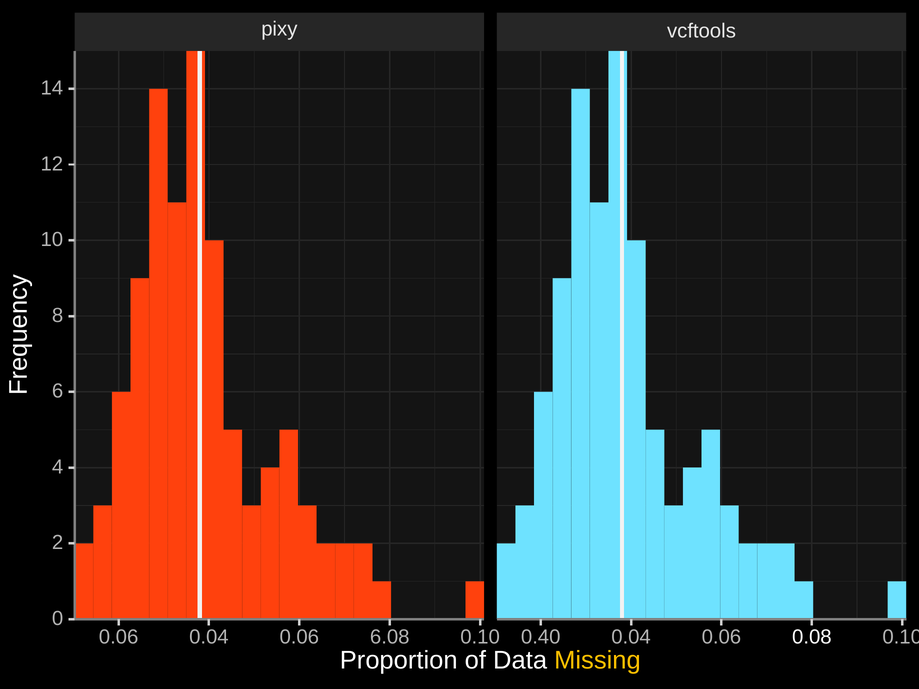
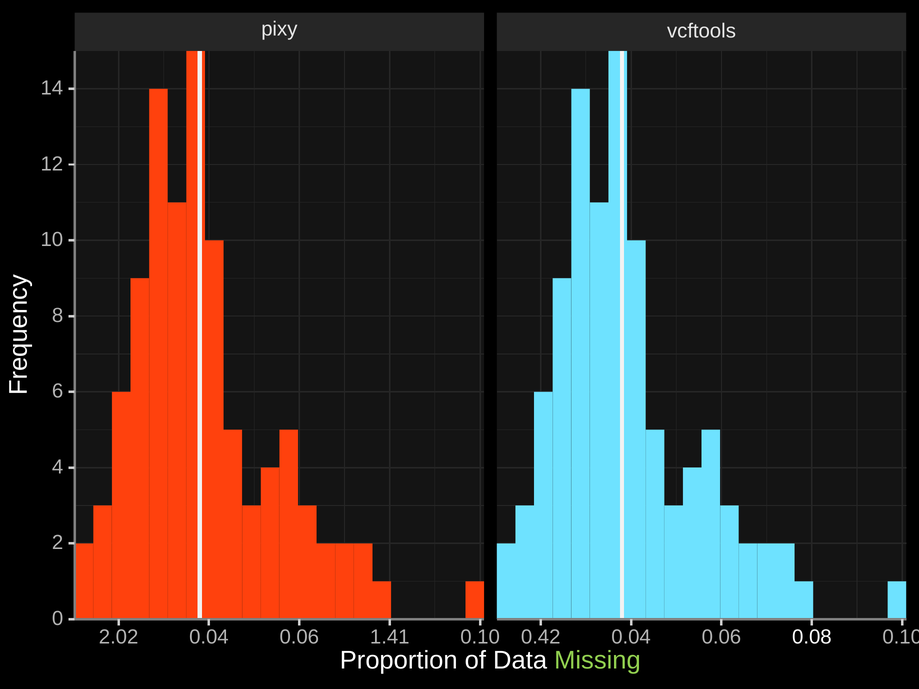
0.06 at (119, 637): 0.06 -> 2.02
6.08: 6.08 -> 1.41
0.40: 0.40 -> 0.42
Missing colour: yellow -> light green
